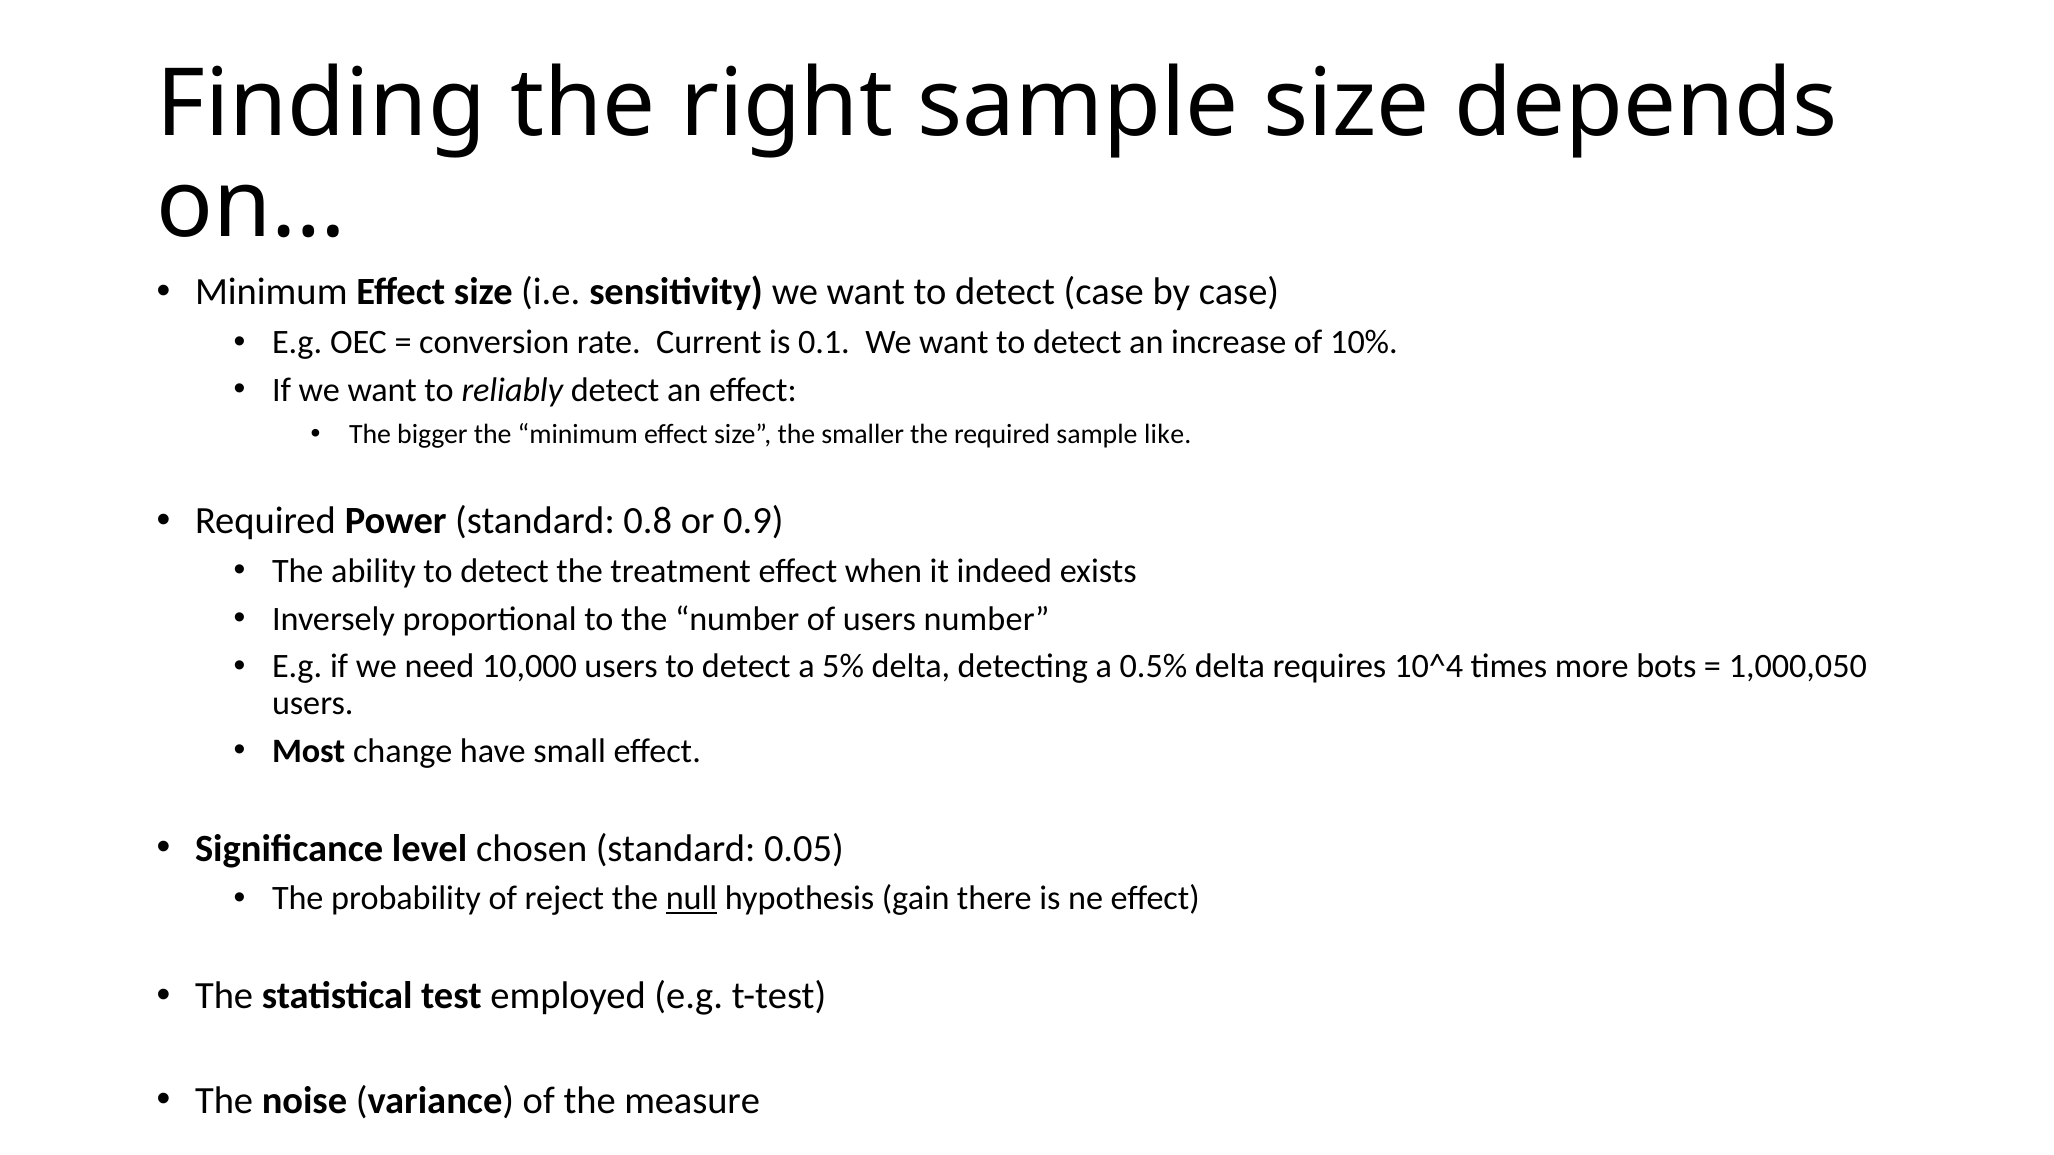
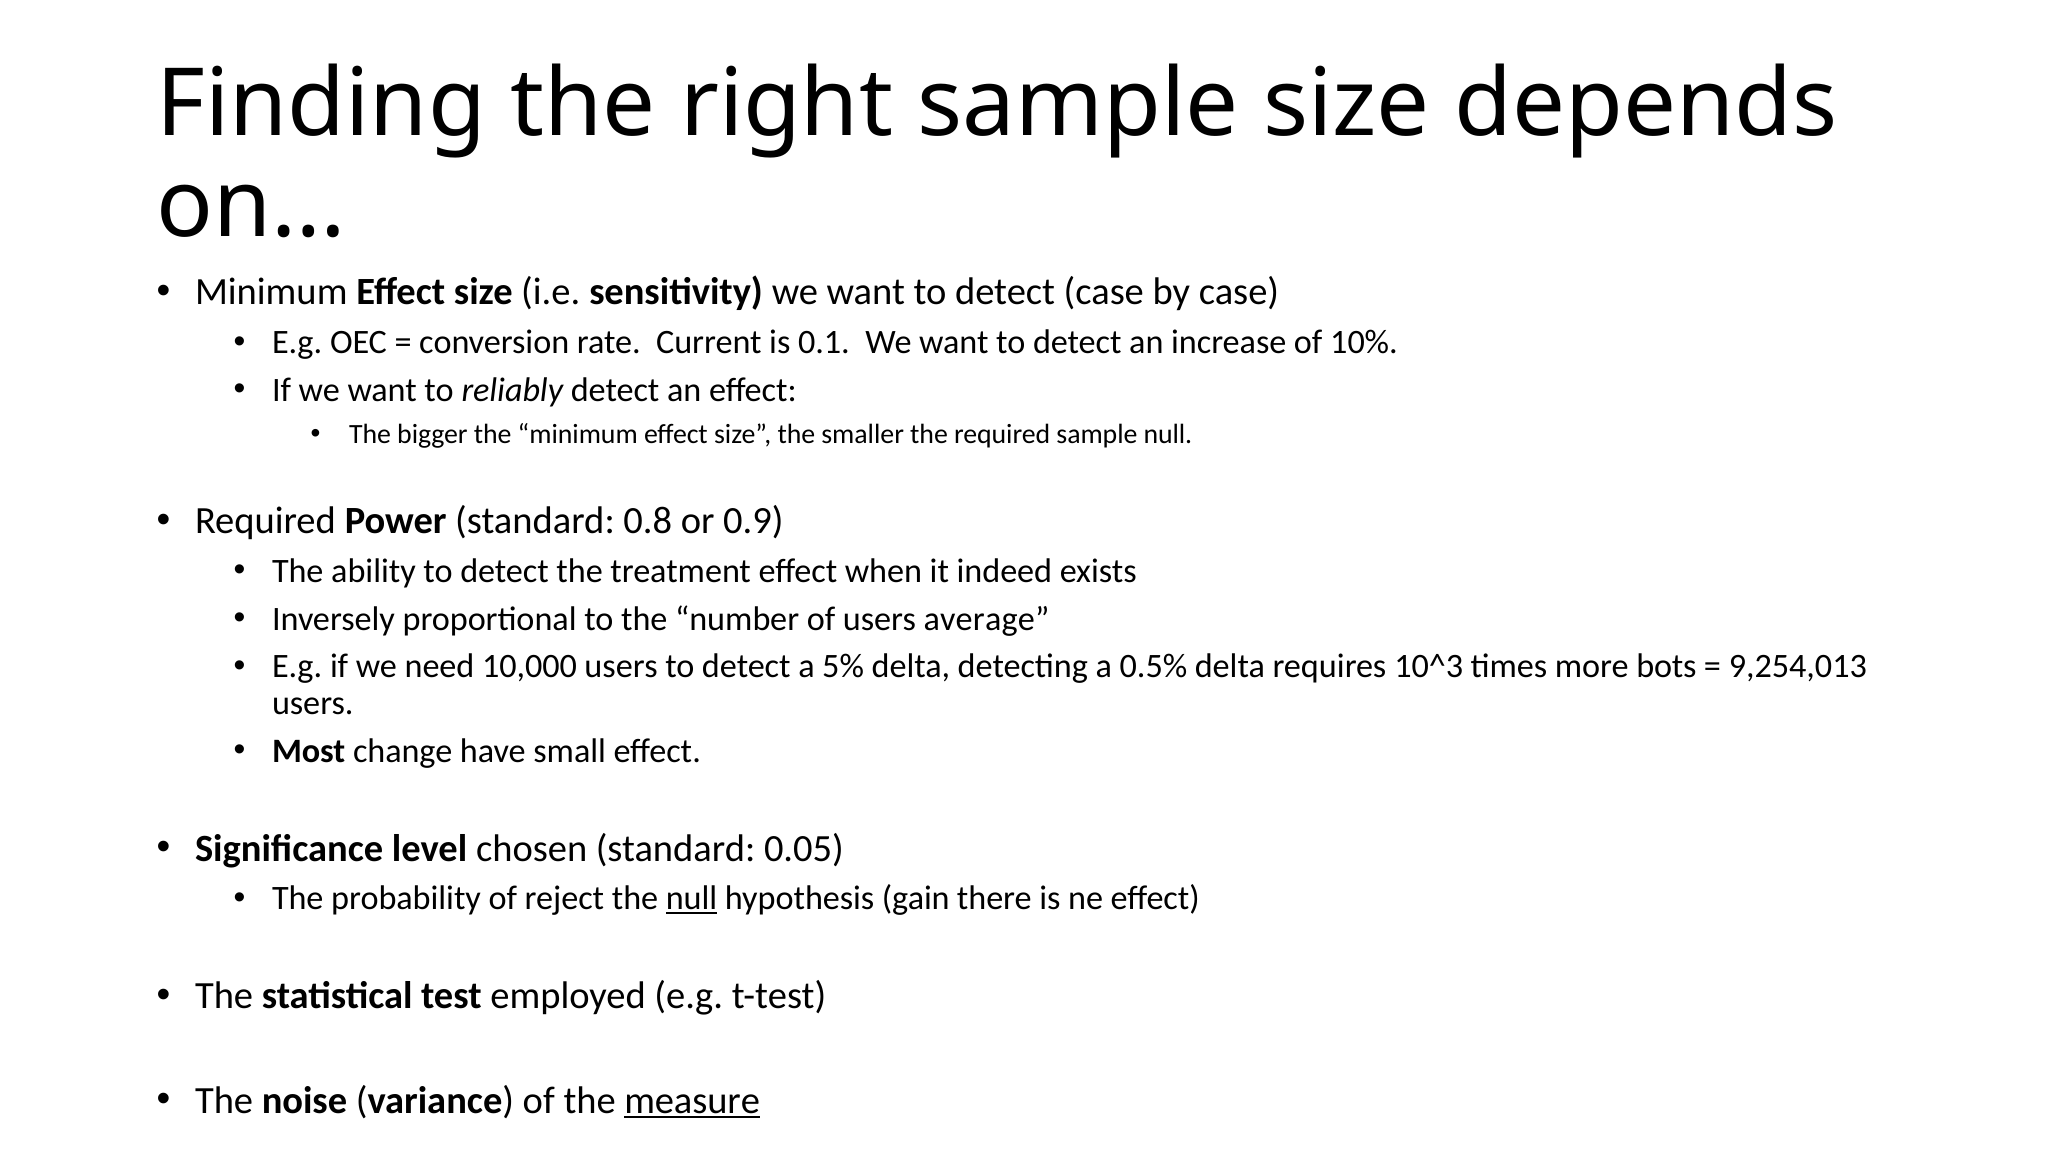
sample like: like -> null
users number: number -> average
10^4: 10^4 -> 10^3
1,000,050: 1,000,050 -> 9,254,013
measure underline: none -> present
